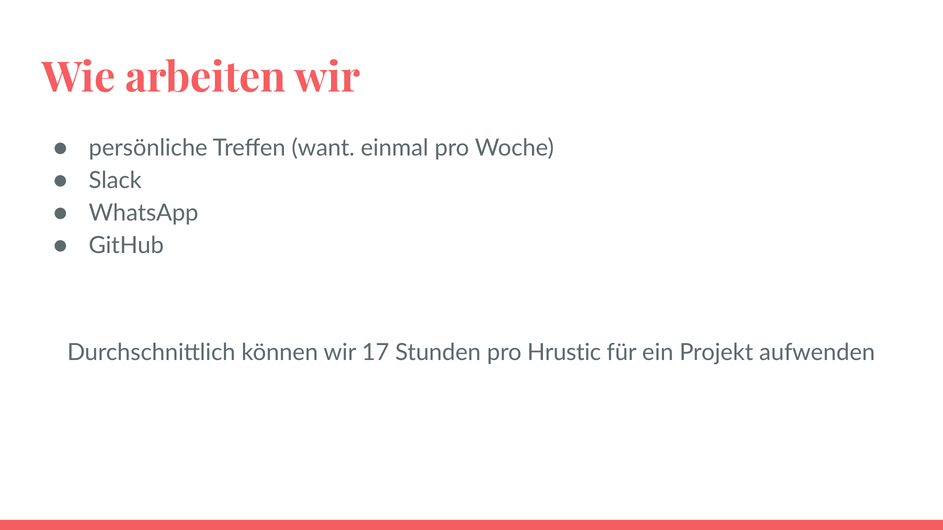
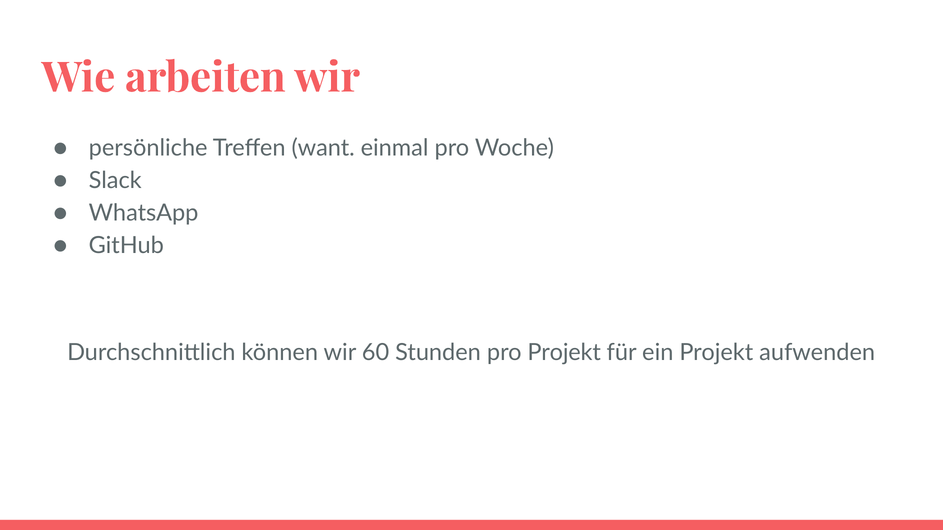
17: 17 -> 60
pro Hrustic: Hrustic -> Projekt
